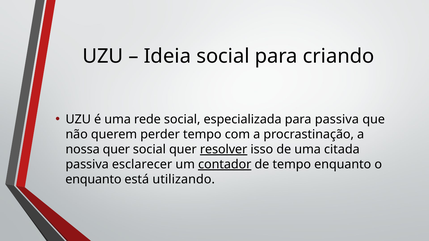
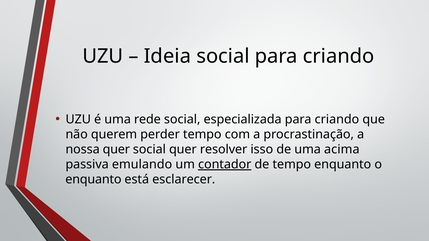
especializada para passiva: passiva -> criando
resolver underline: present -> none
citada: citada -> acima
esclarecer: esclarecer -> emulando
utilizando: utilizando -> esclarecer
